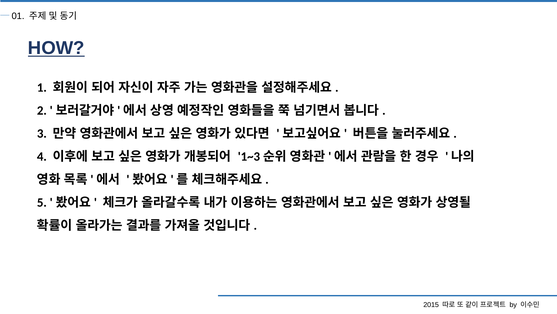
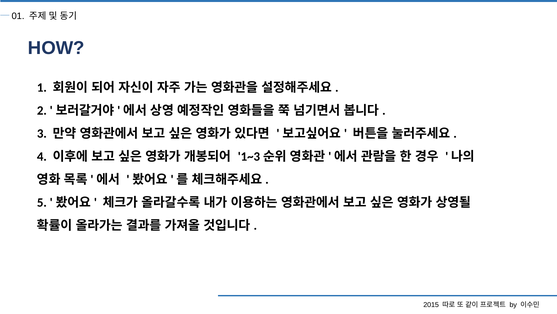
HOW underline: present -> none
